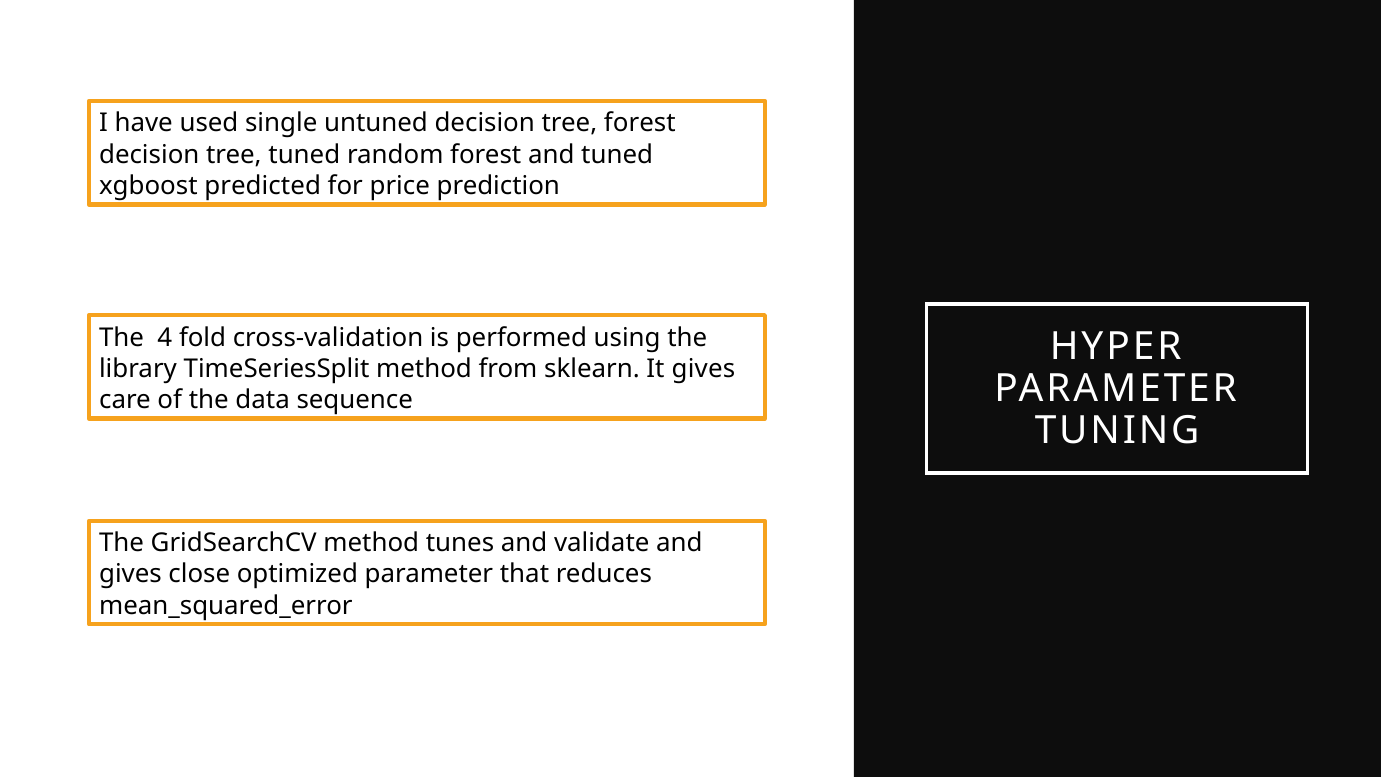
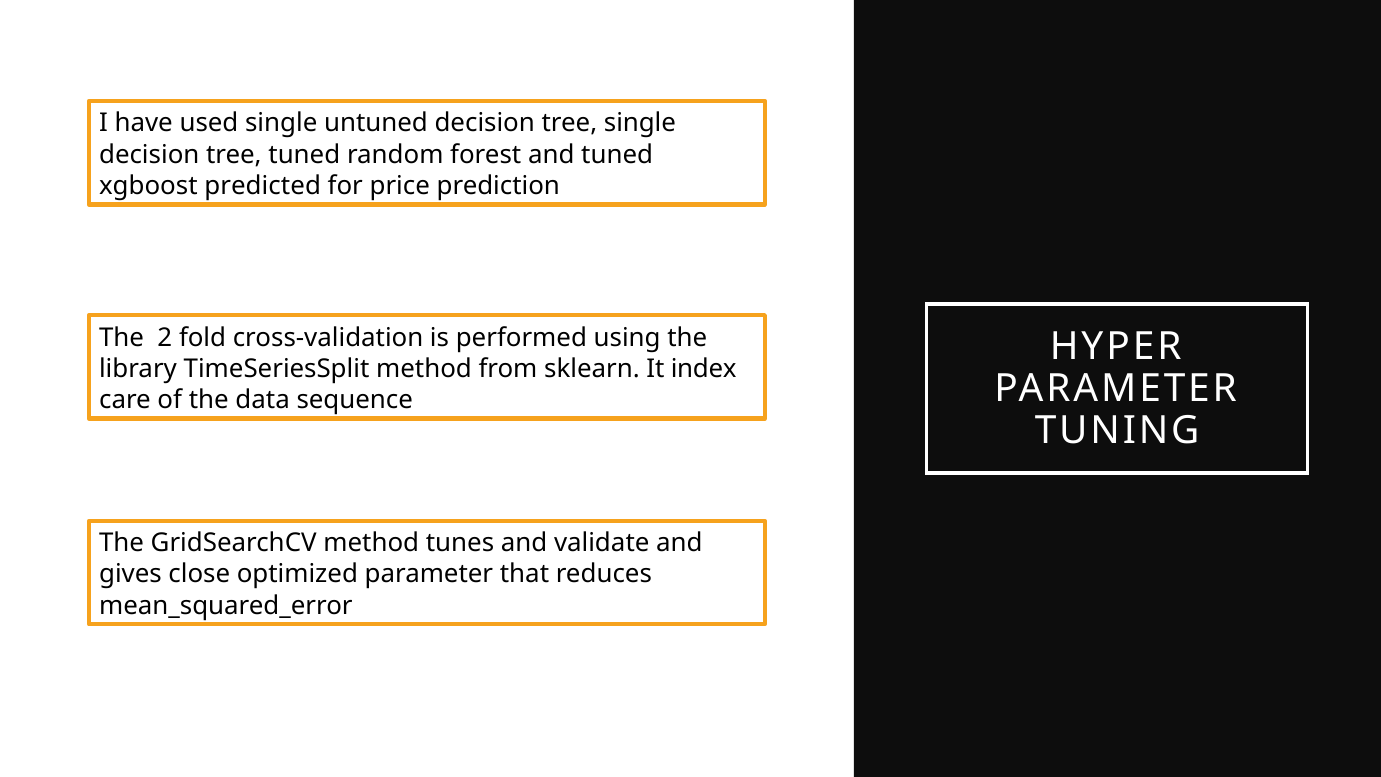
tree forest: forest -> single
4: 4 -> 2
It gives: gives -> index
